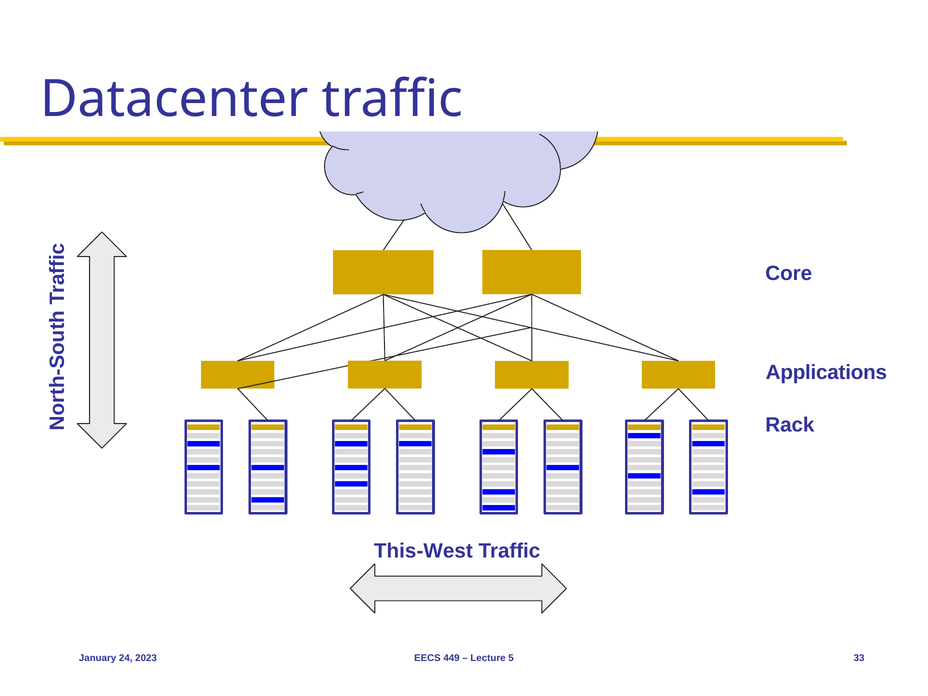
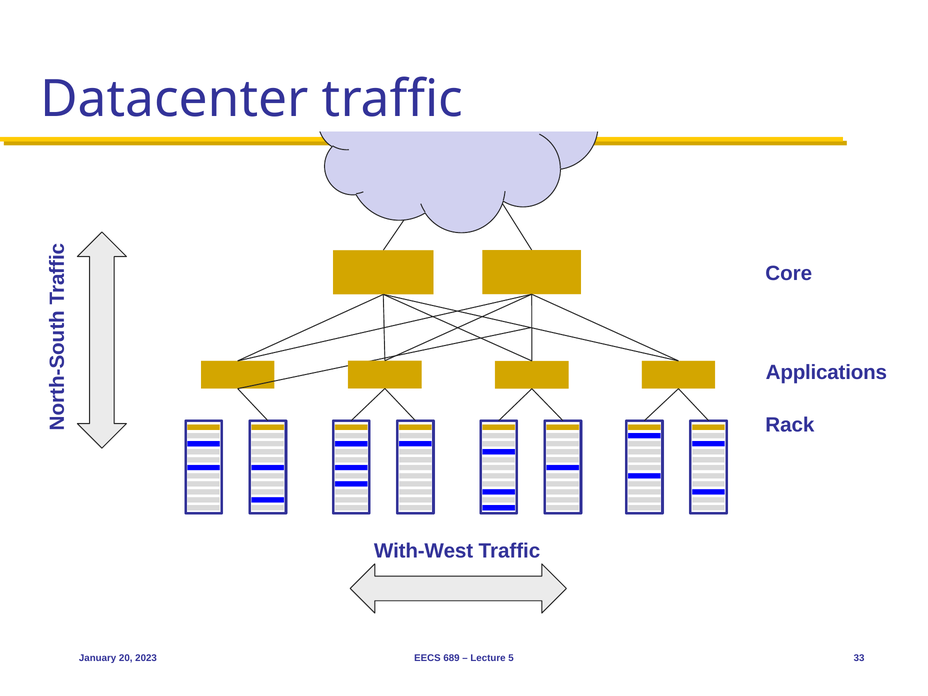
This-West: This-West -> With-West
24: 24 -> 20
449: 449 -> 689
